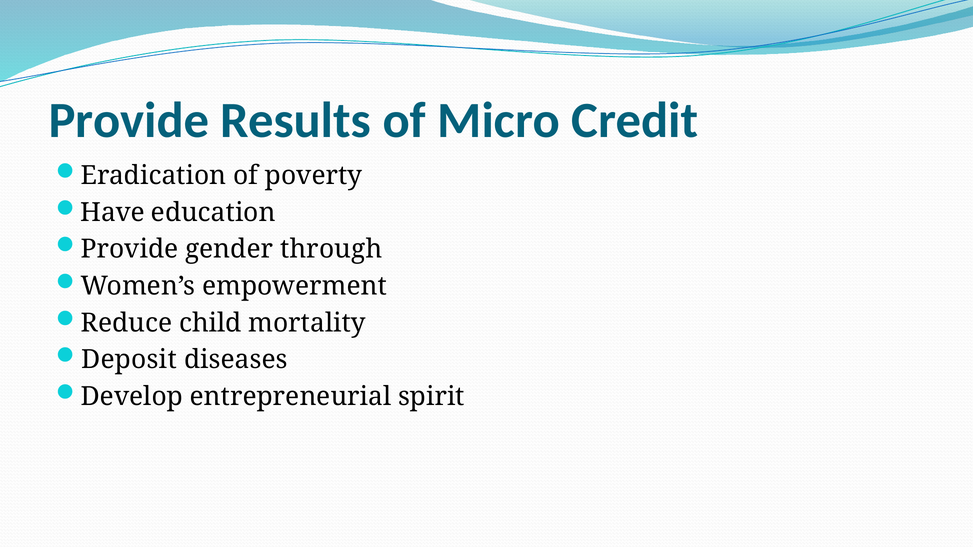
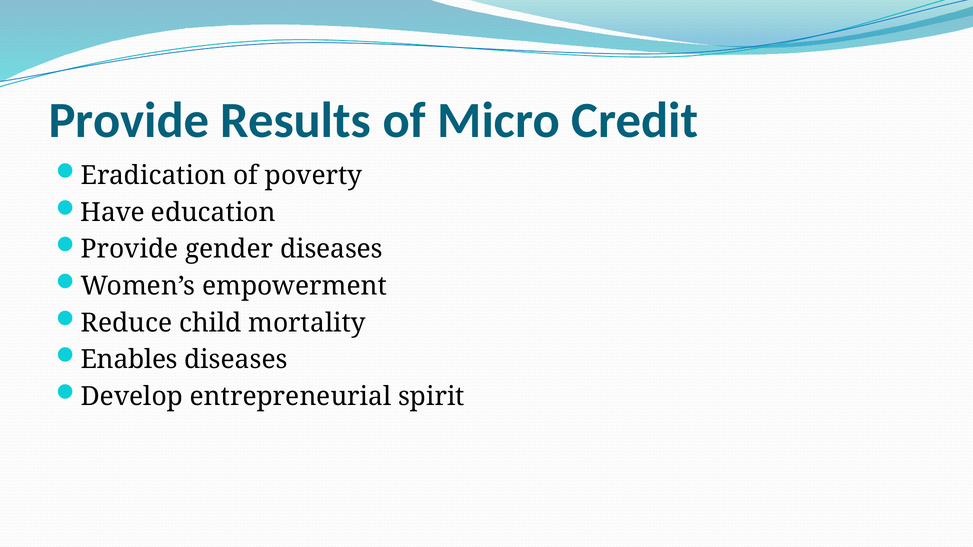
gender through: through -> diseases
Deposit: Deposit -> Enables
